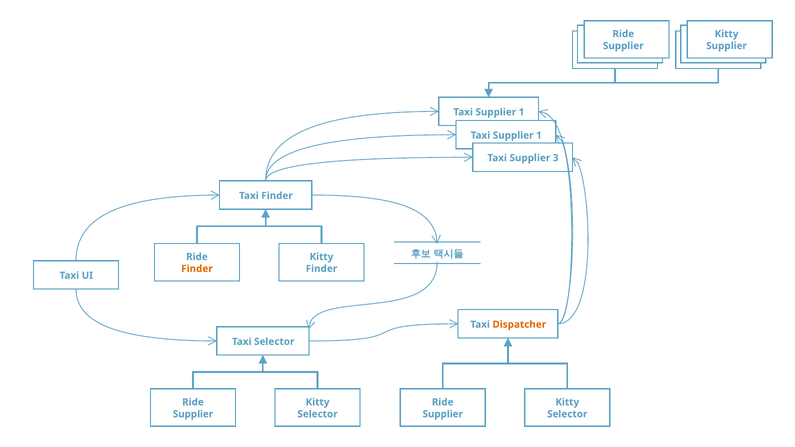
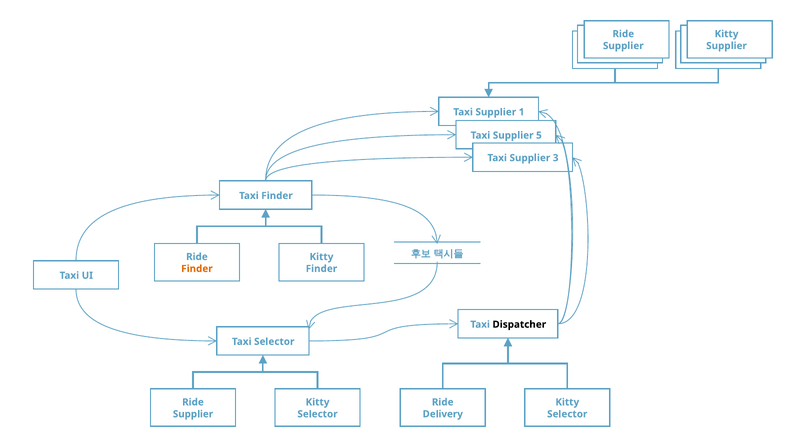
1 at (539, 135): 1 -> 5
Dispatcher colour: orange -> black
Supplier at (443, 414): Supplier -> Delivery
